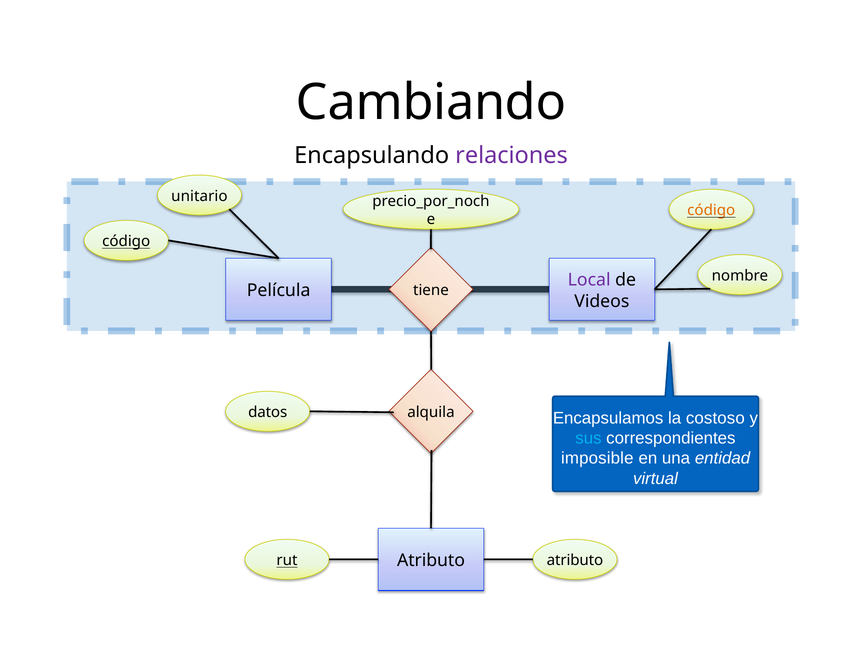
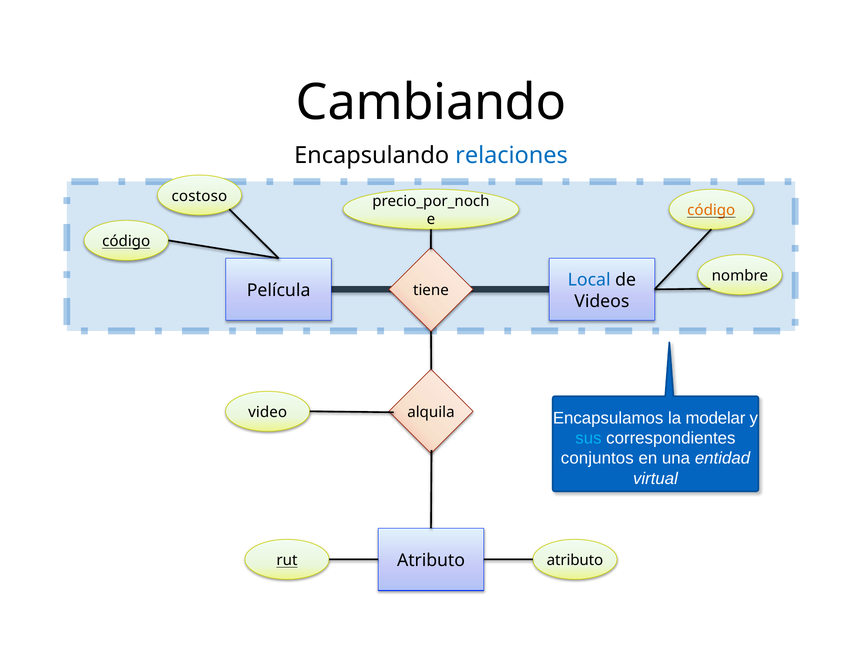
relaciones colour: purple -> blue
unitario: unitario -> costoso
Local colour: purple -> blue
datos: datos -> video
costoso: costoso -> modelar
imposible: imposible -> conjuntos
